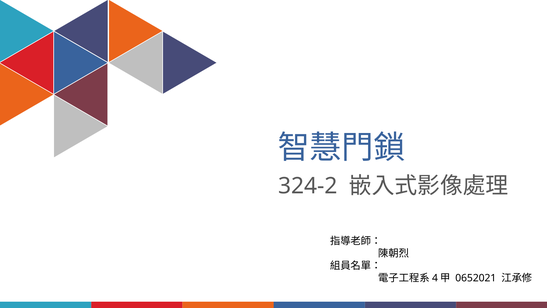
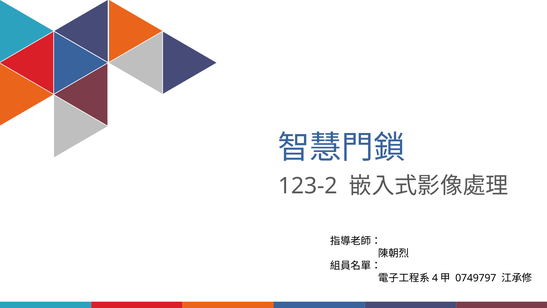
324-2: 324-2 -> 123-2
0652021: 0652021 -> 0749797
